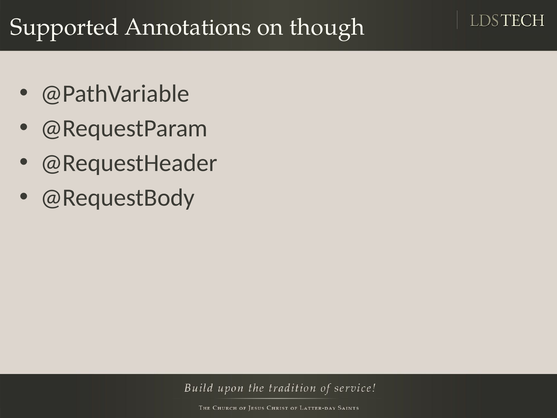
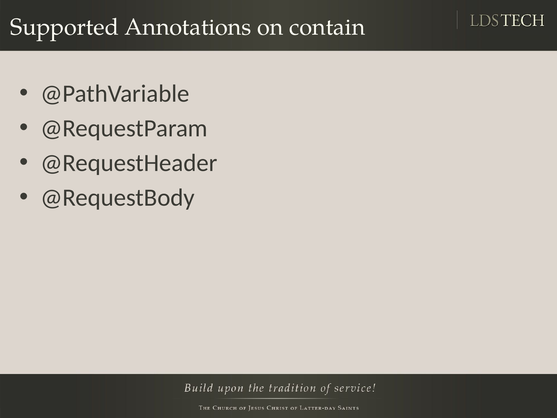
though: though -> contain
